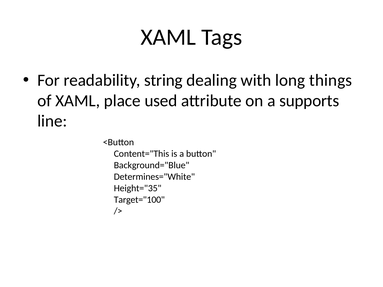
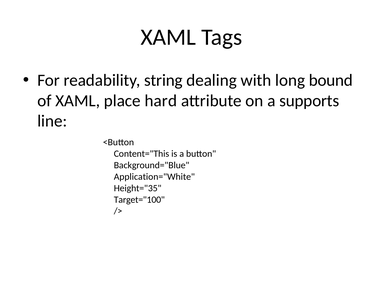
things: things -> bound
used: used -> hard
Determines="White: Determines="White -> Application="White
